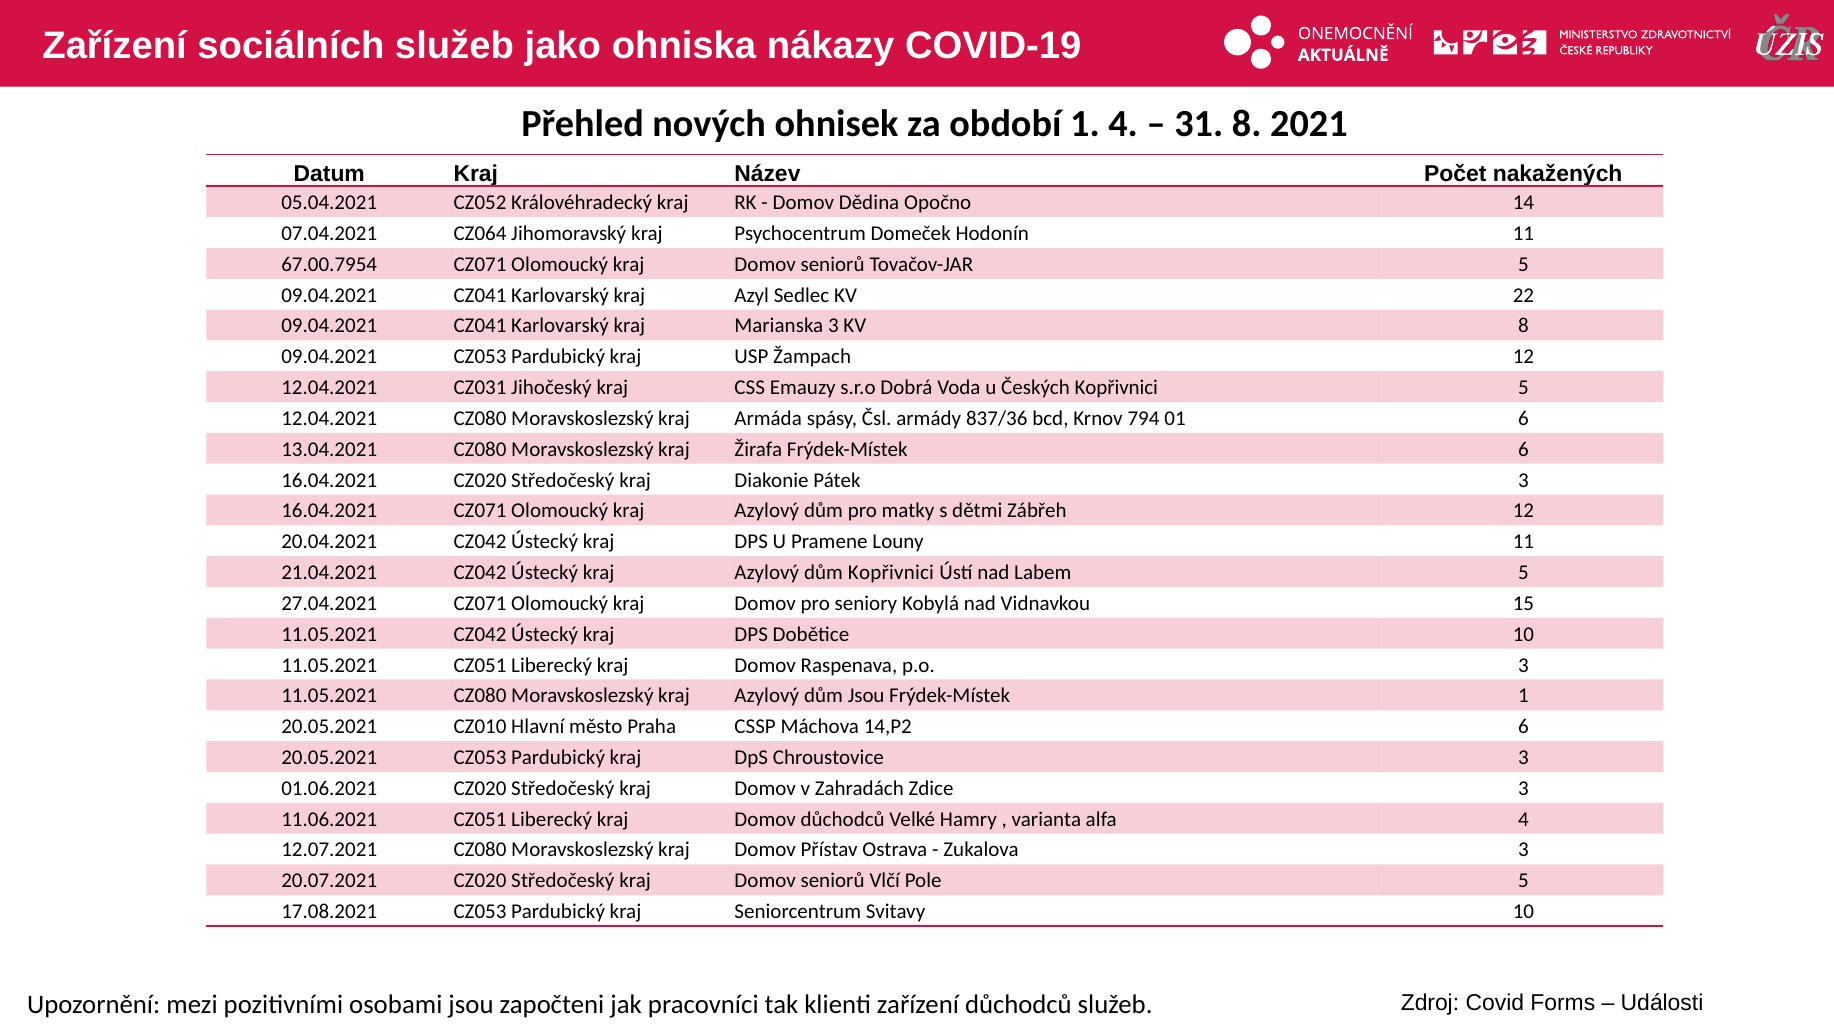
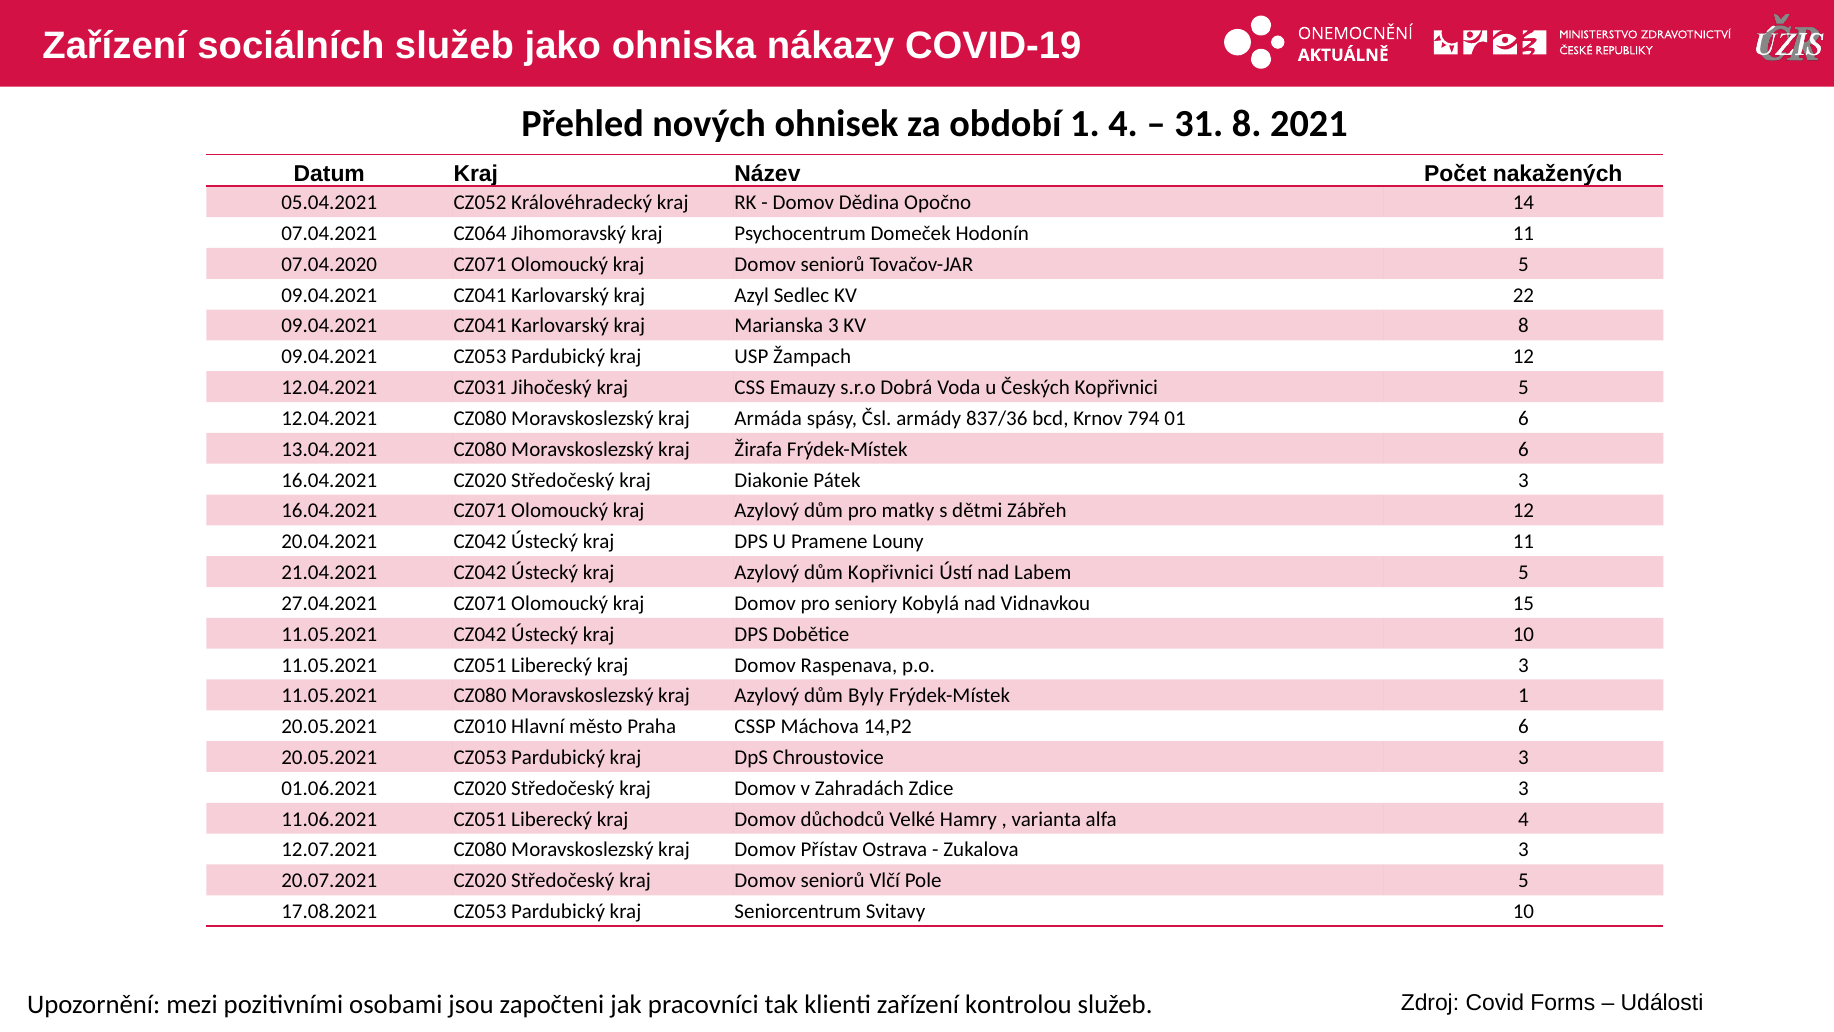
67.00.7954: 67.00.7954 -> 07.04.2020
dům Jsou: Jsou -> Byly
zařízení důchodců: důchodců -> kontrolou
